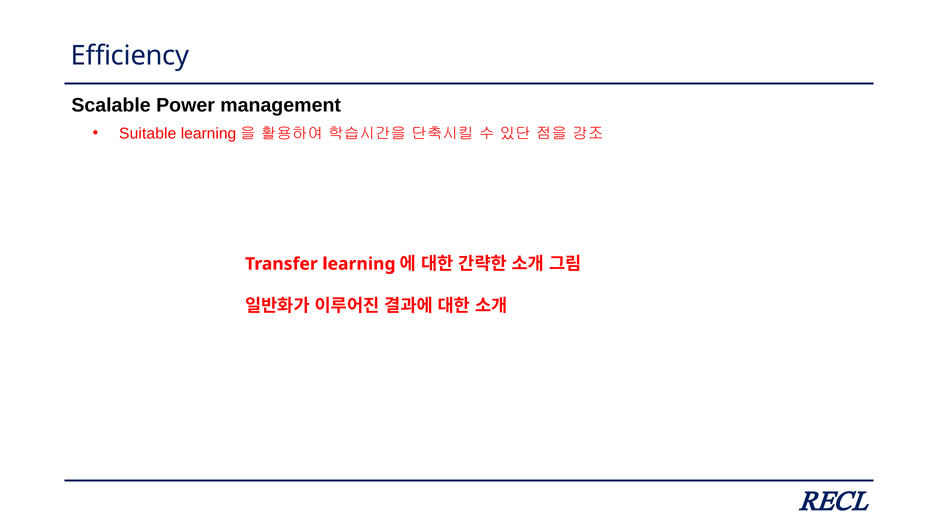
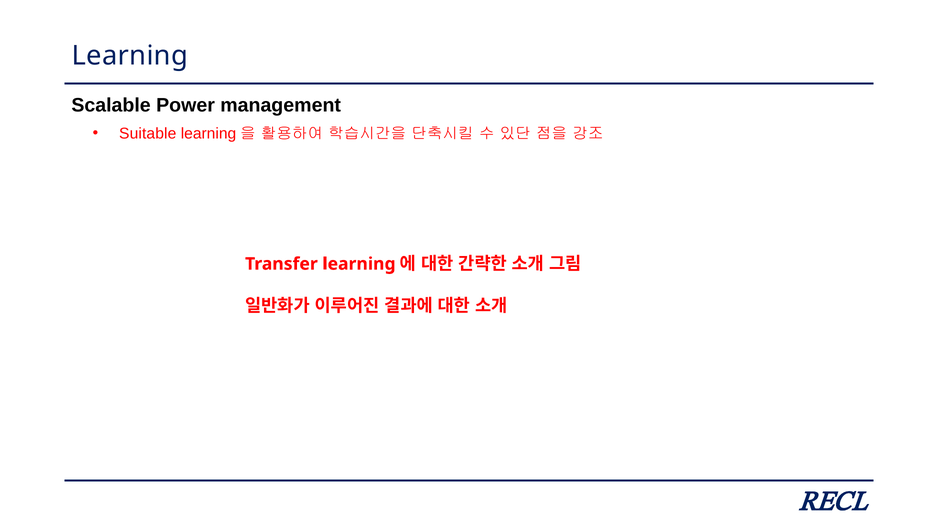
Efficiency at (130, 56): Efficiency -> Learning
